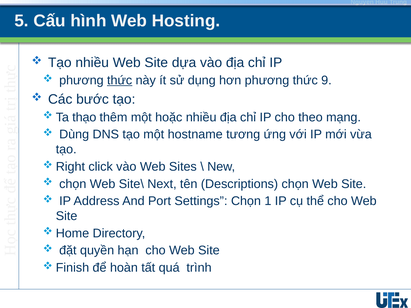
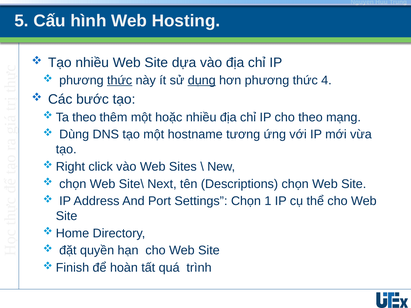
dụng underline: none -> present
9: 9 -> 4
Ta thạo: thạo -> theo
